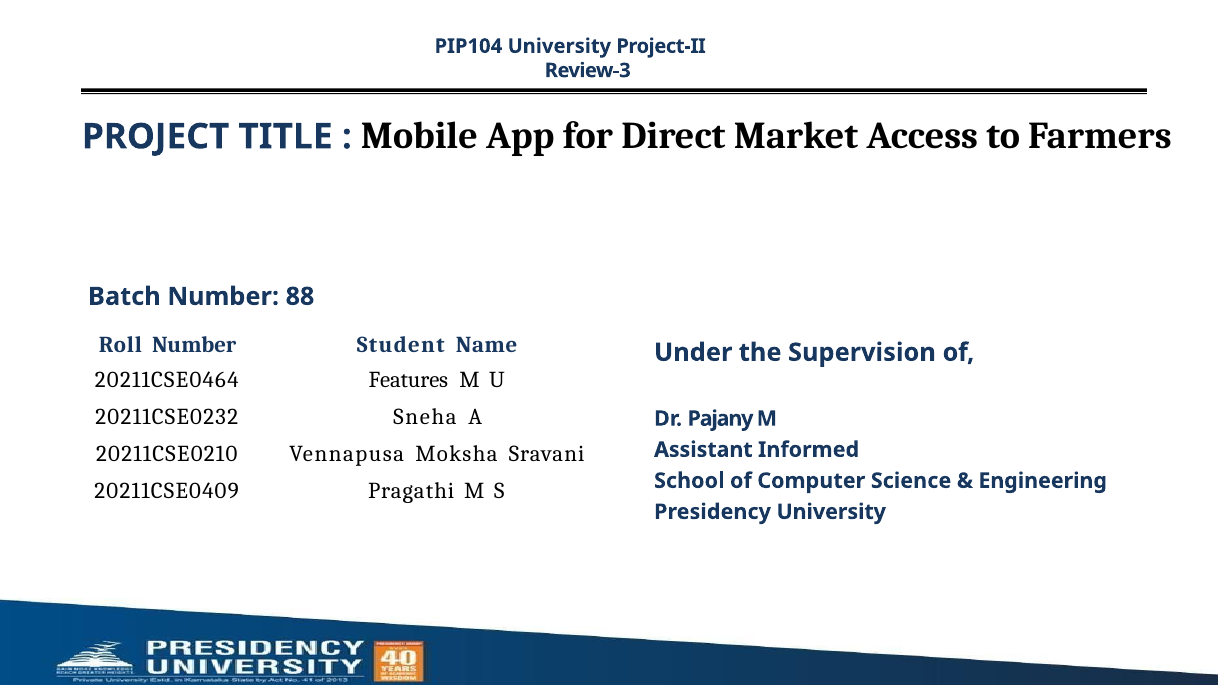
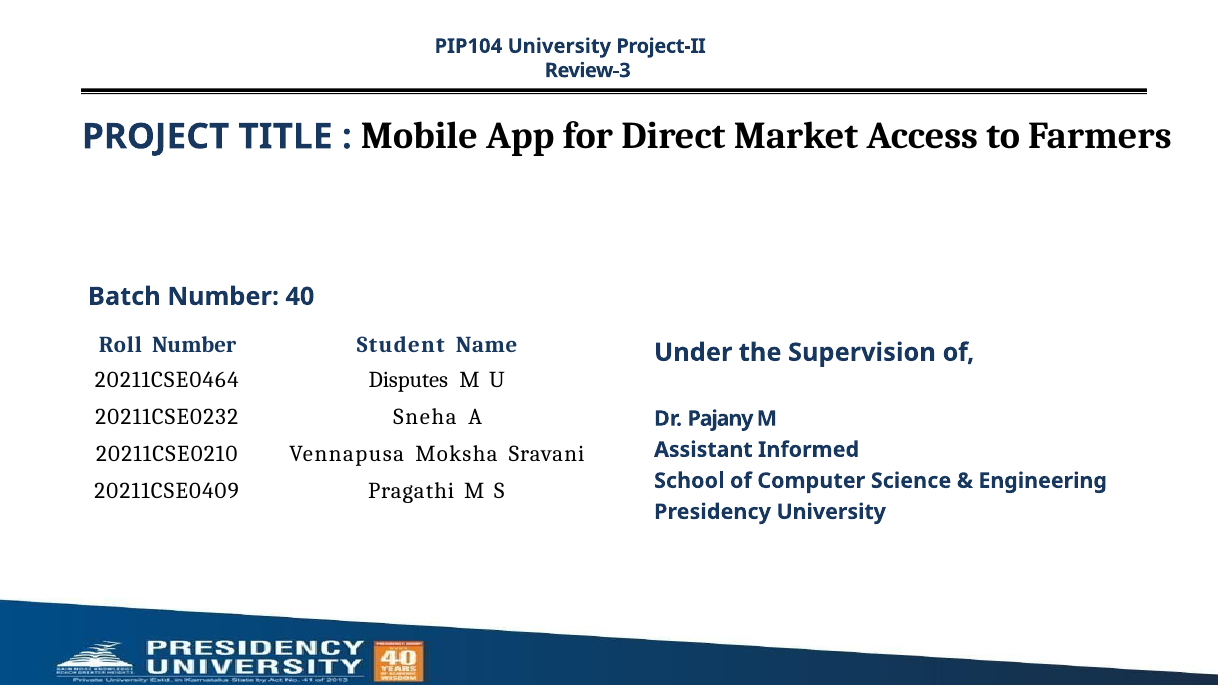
88: 88 -> 40
Features: Features -> Disputes
